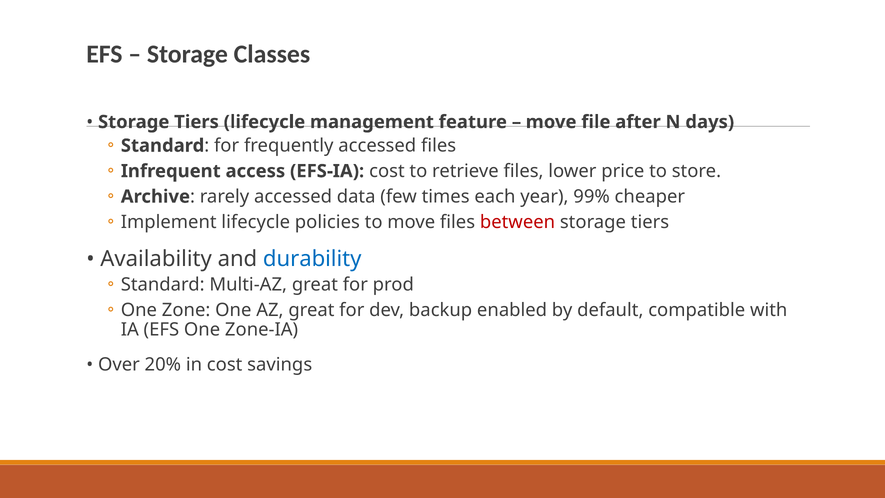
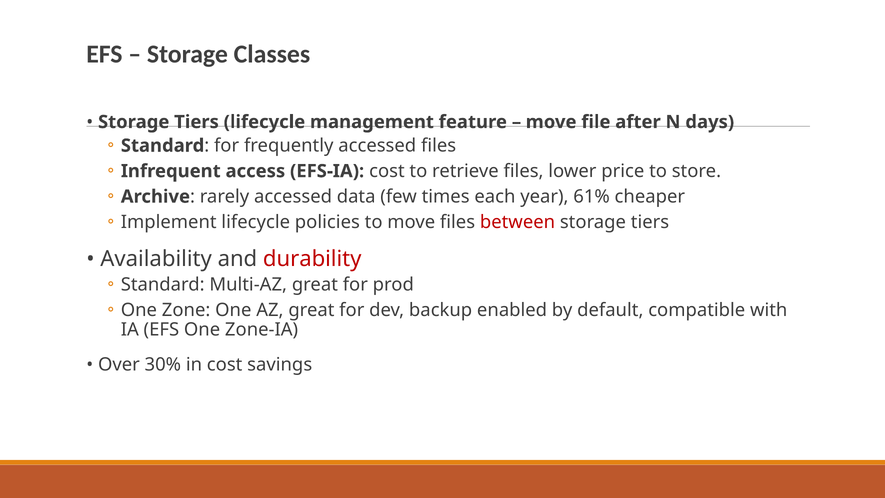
99%: 99% -> 61%
durability colour: blue -> red
20%: 20% -> 30%
